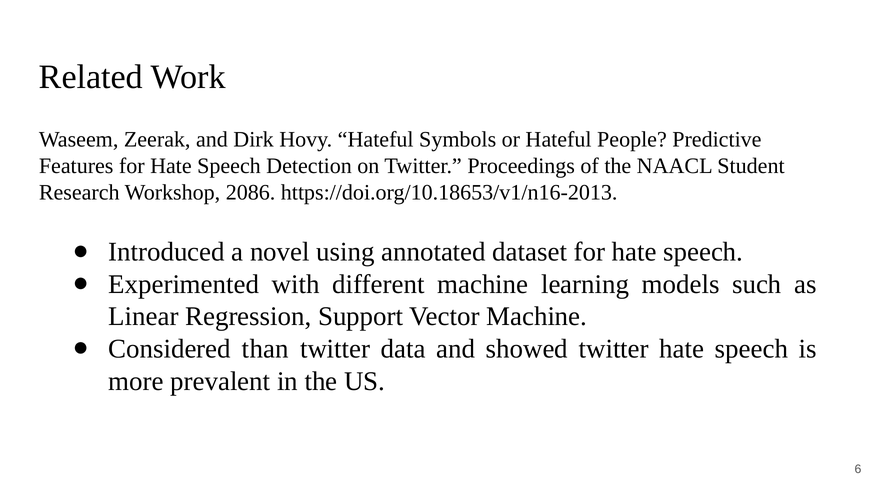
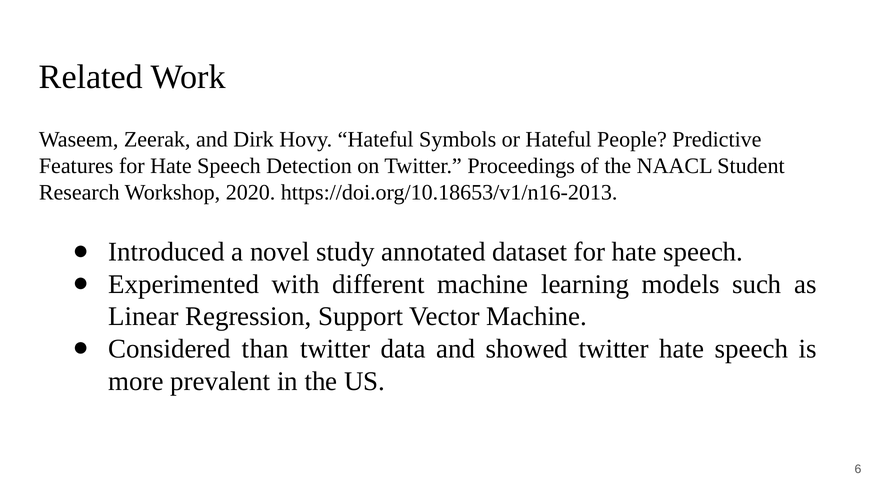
2086: 2086 -> 2020
using: using -> study
